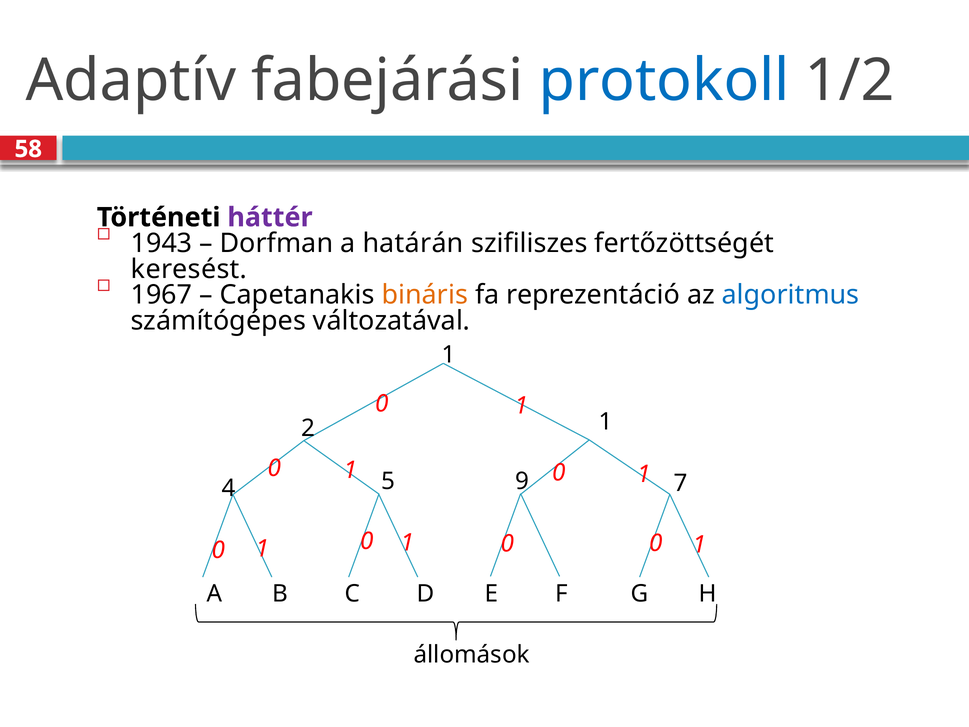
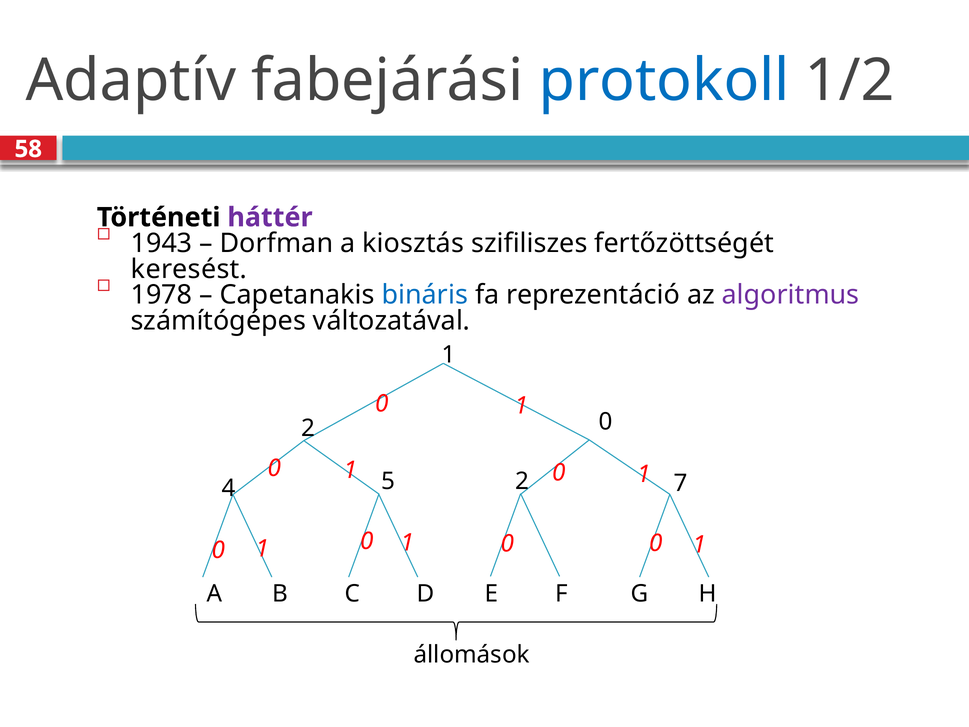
határán: határán -> kiosztás
1967: 1967 -> 1978
bináris colour: orange -> blue
algoritmus colour: blue -> purple
2 1: 1 -> 0
5 9: 9 -> 2
